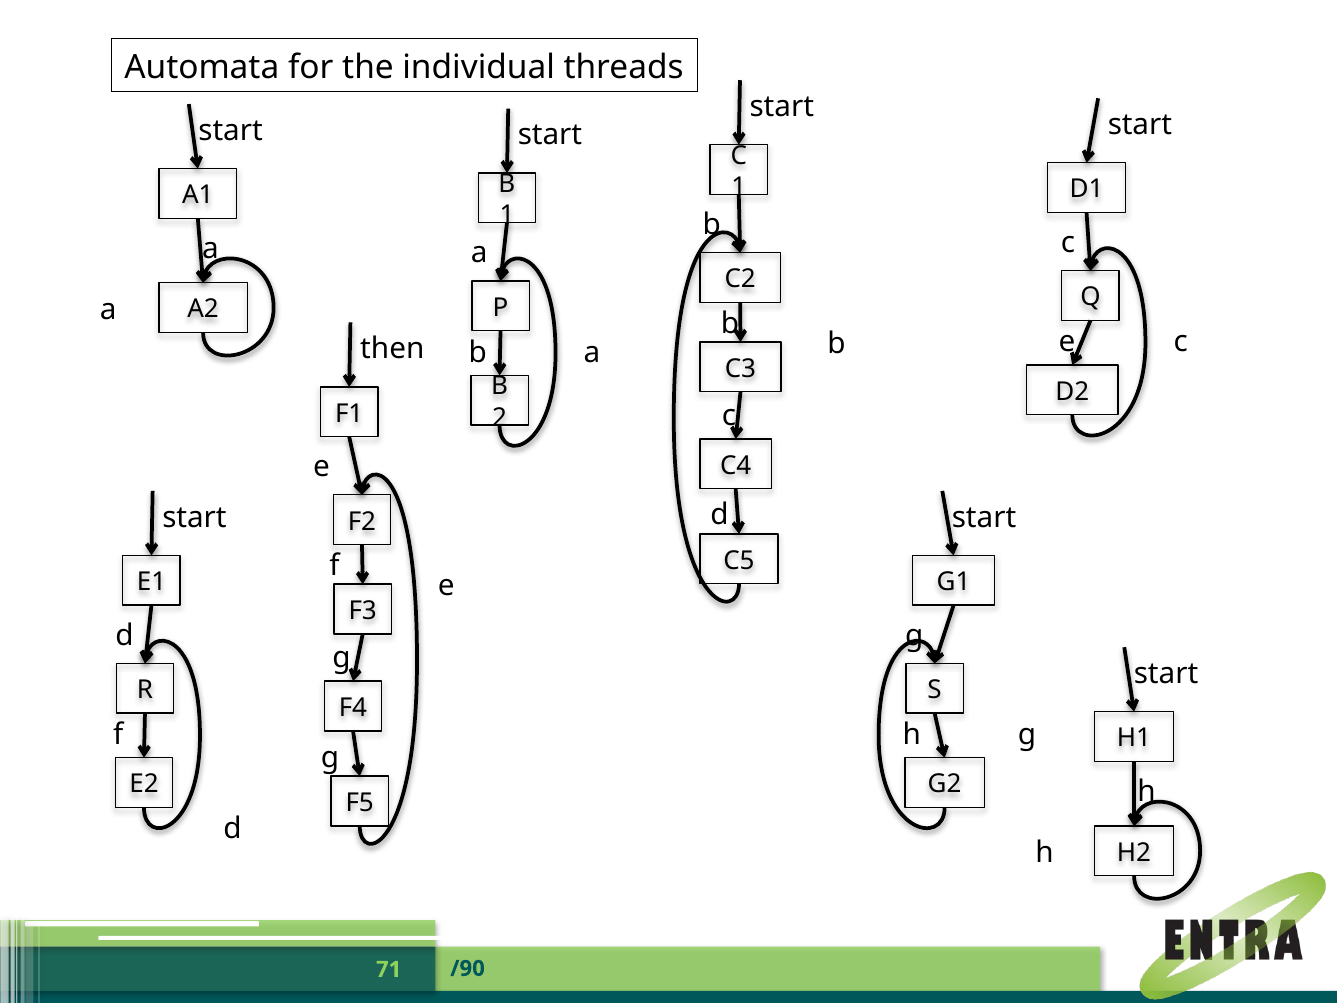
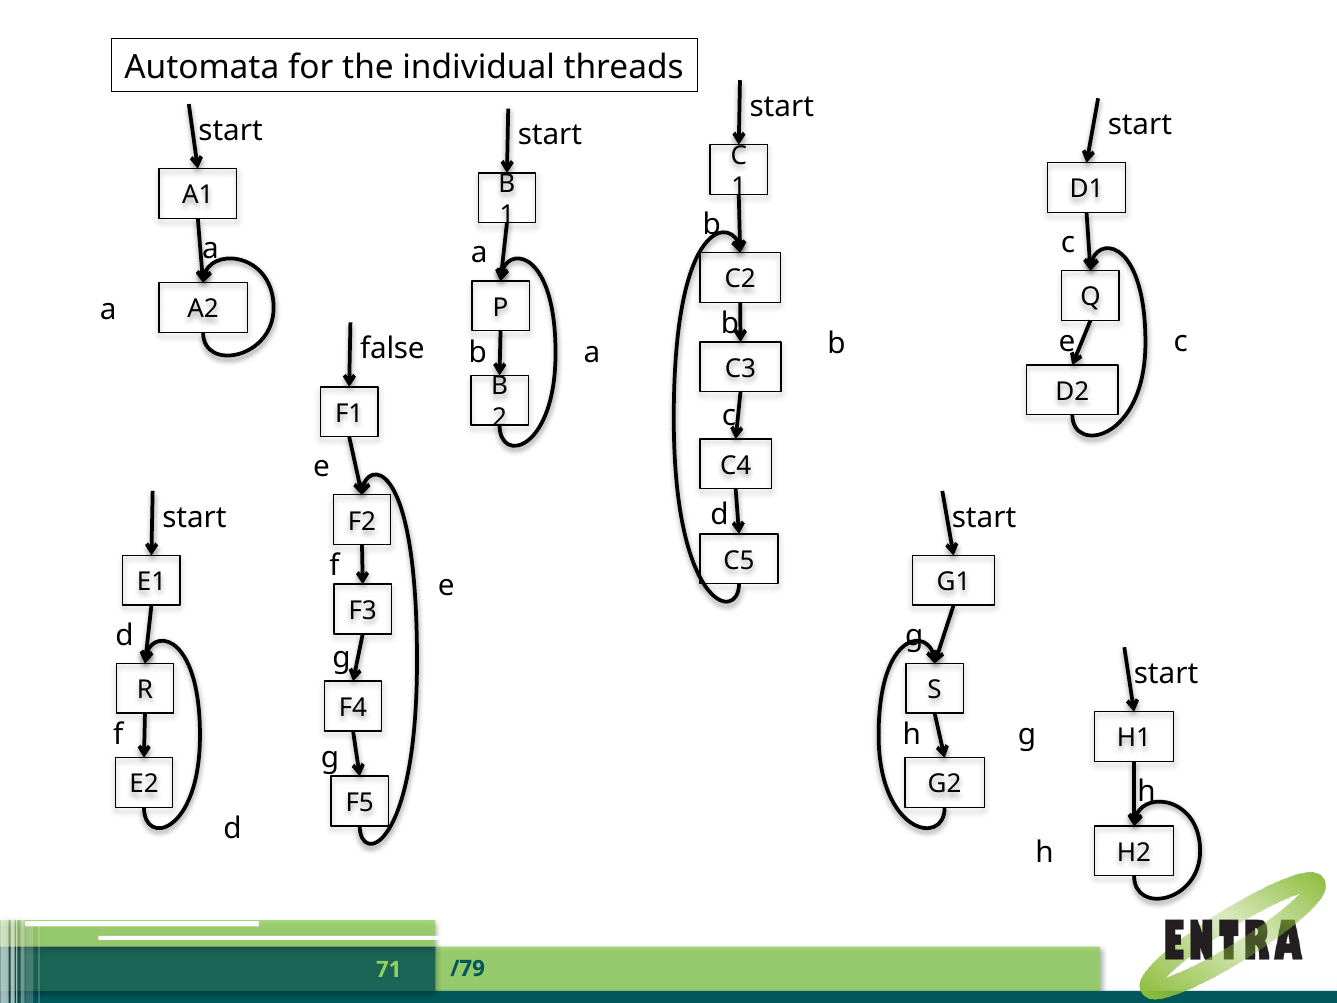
then: then -> false
/90: /90 -> /79
